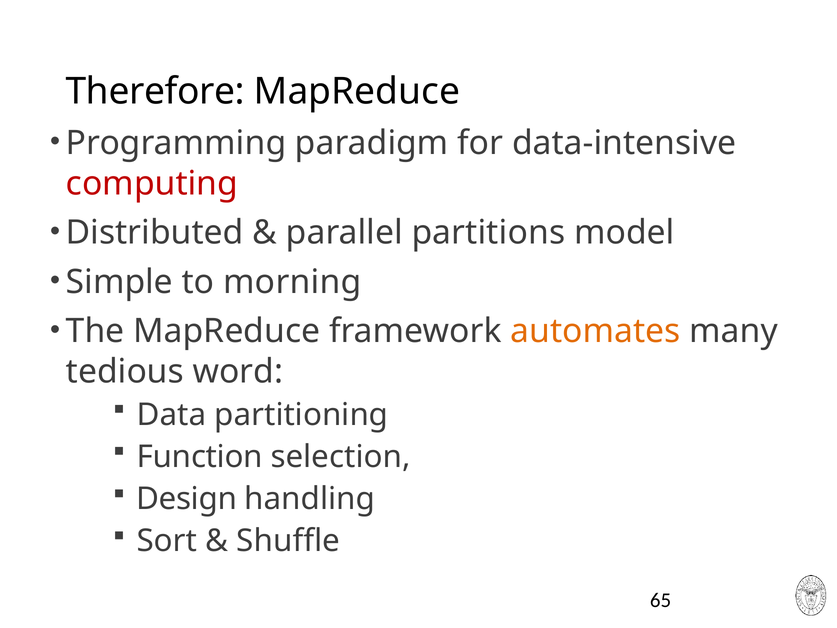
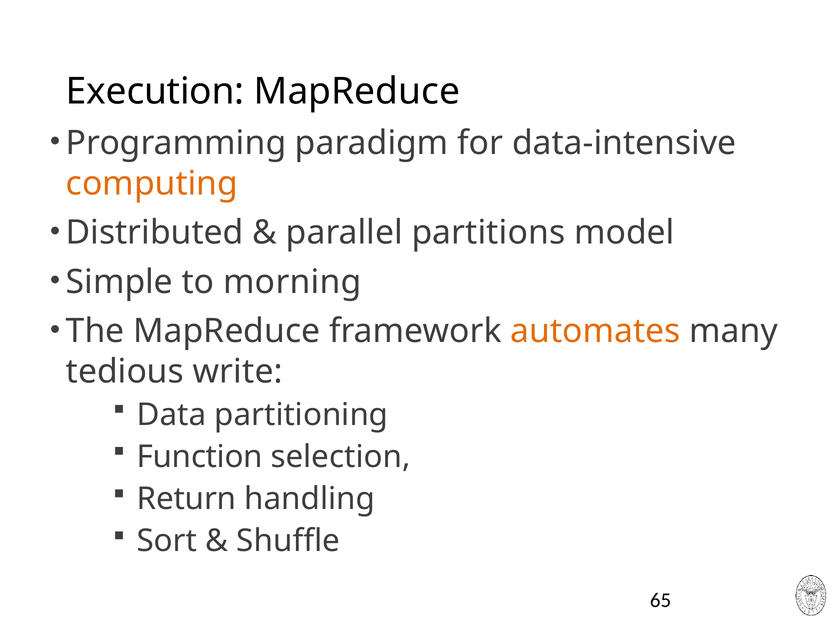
Therefore: Therefore -> Execution
computing colour: red -> orange
word: word -> write
Design: Design -> Return
